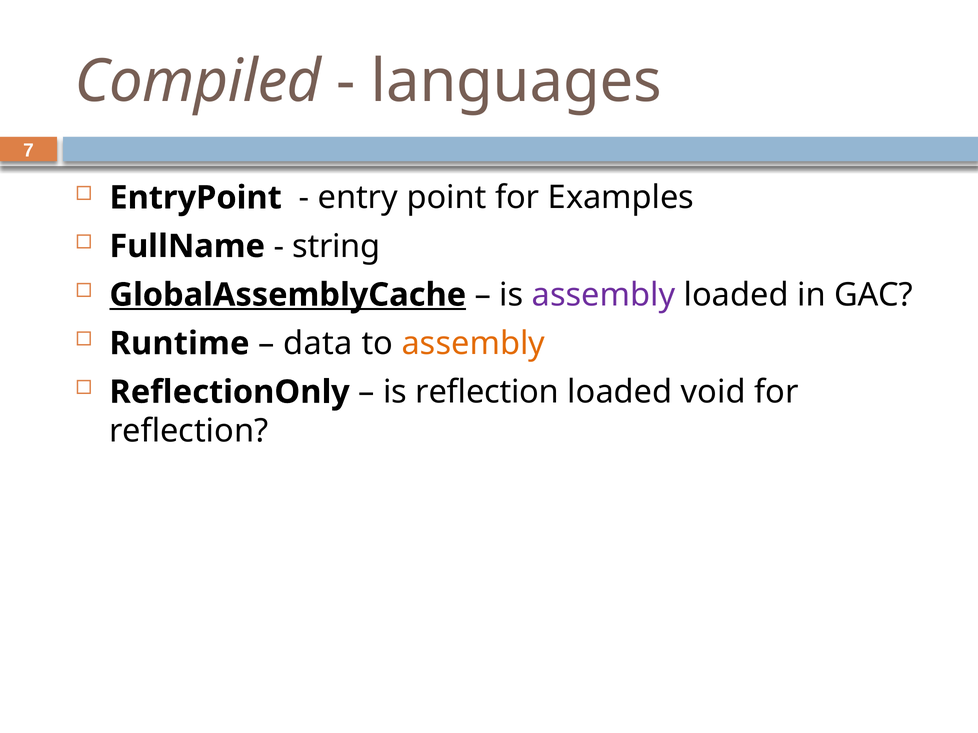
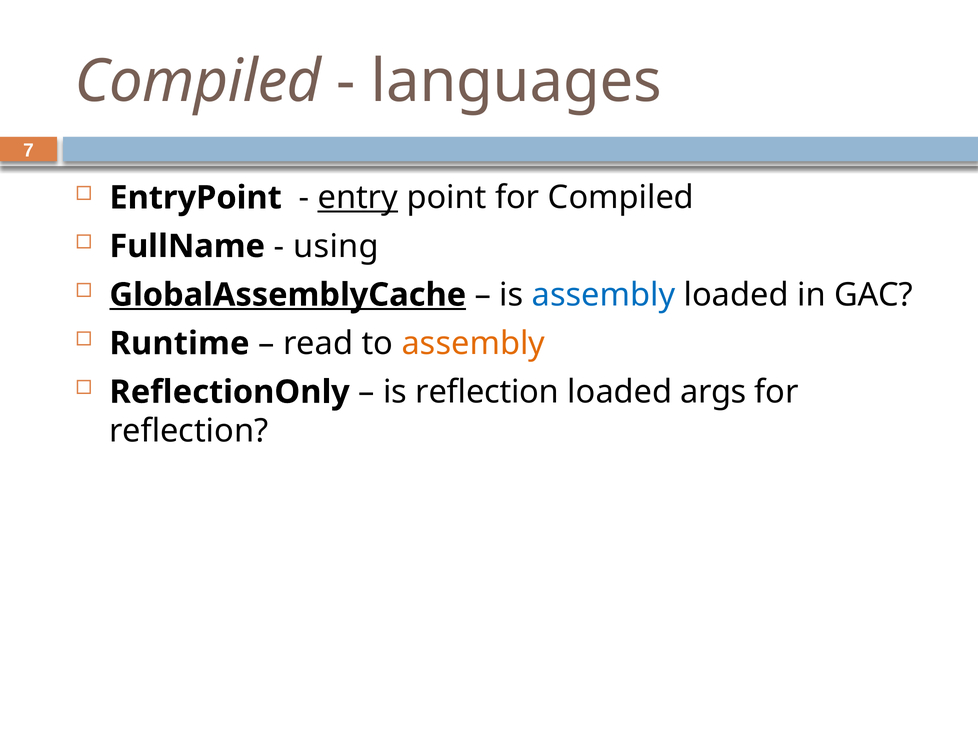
entry underline: none -> present
for Examples: Examples -> Compiled
string: string -> using
assembly at (604, 295) colour: purple -> blue
data: data -> read
void: void -> args
